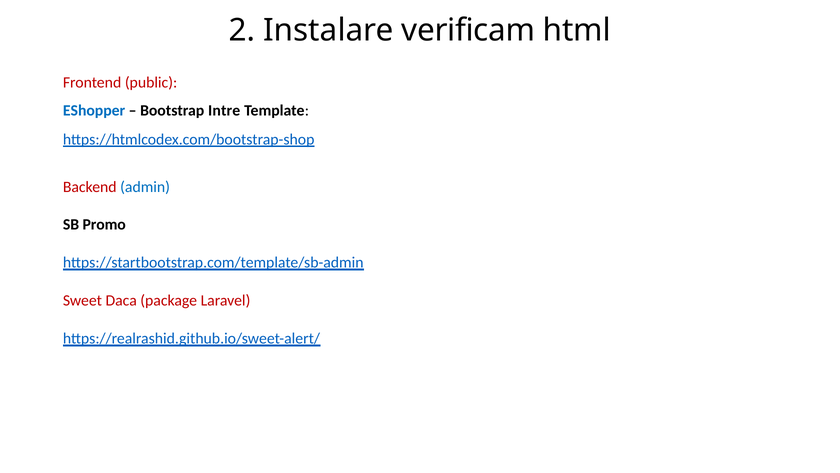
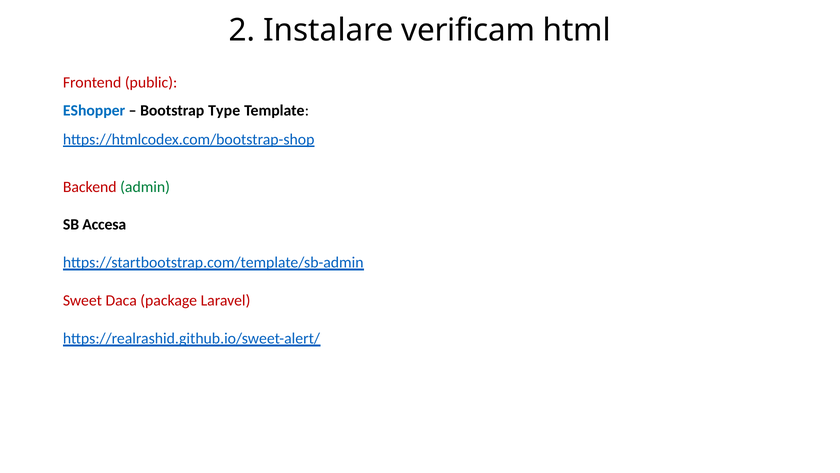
Intre: Intre -> Type
admin colour: blue -> green
Promo: Promo -> Accesa
